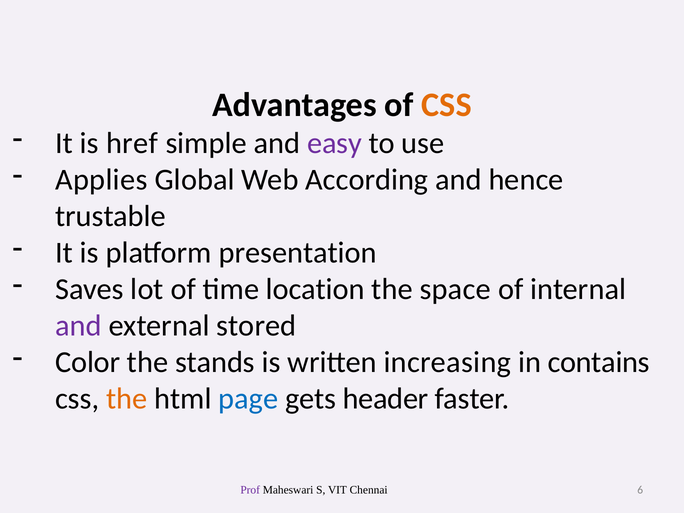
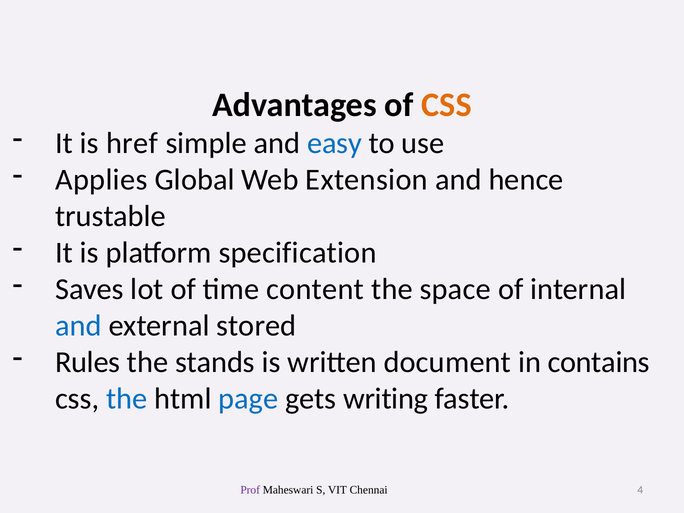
easy colour: purple -> blue
According: According -> Extension
presentation: presentation -> specification
location: location -> content
and at (78, 326) colour: purple -> blue
Color: Color -> Rules
increasing: increasing -> document
the at (127, 399) colour: orange -> blue
header: header -> writing
6: 6 -> 4
